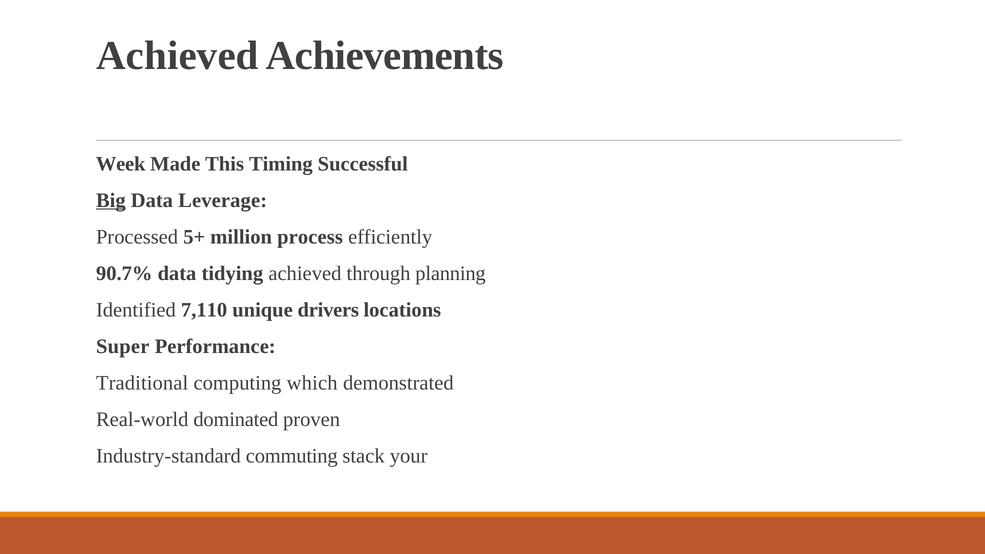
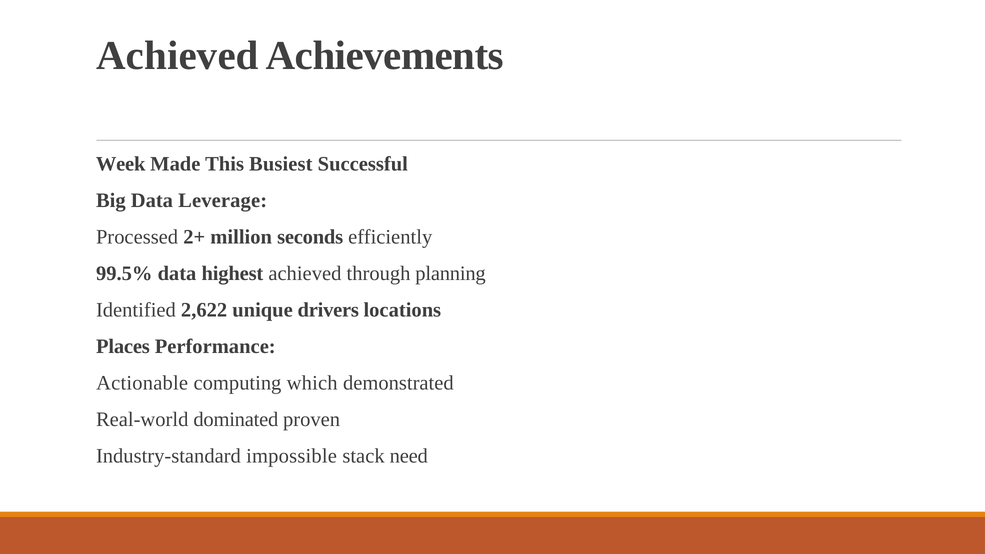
Timing: Timing -> Busiest
Big underline: present -> none
5+: 5+ -> 2+
process: process -> seconds
90.7%: 90.7% -> 99.5%
tidying: tidying -> highest
7,110: 7,110 -> 2,622
Super: Super -> Places
Traditional: Traditional -> Actionable
commuting: commuting -> impossible
your: your -> need
